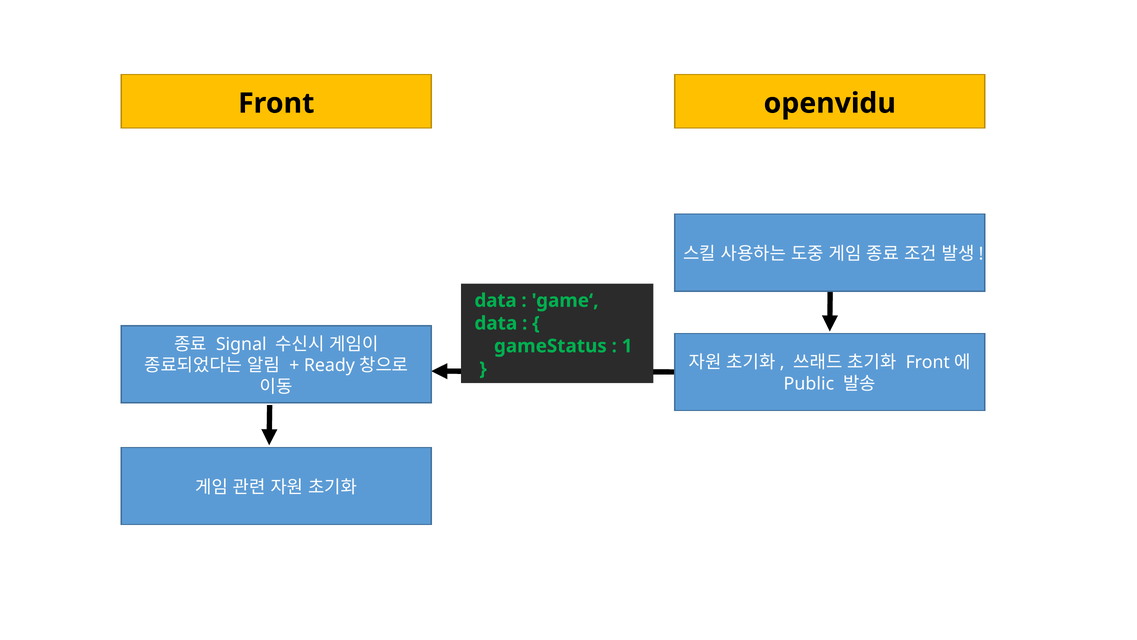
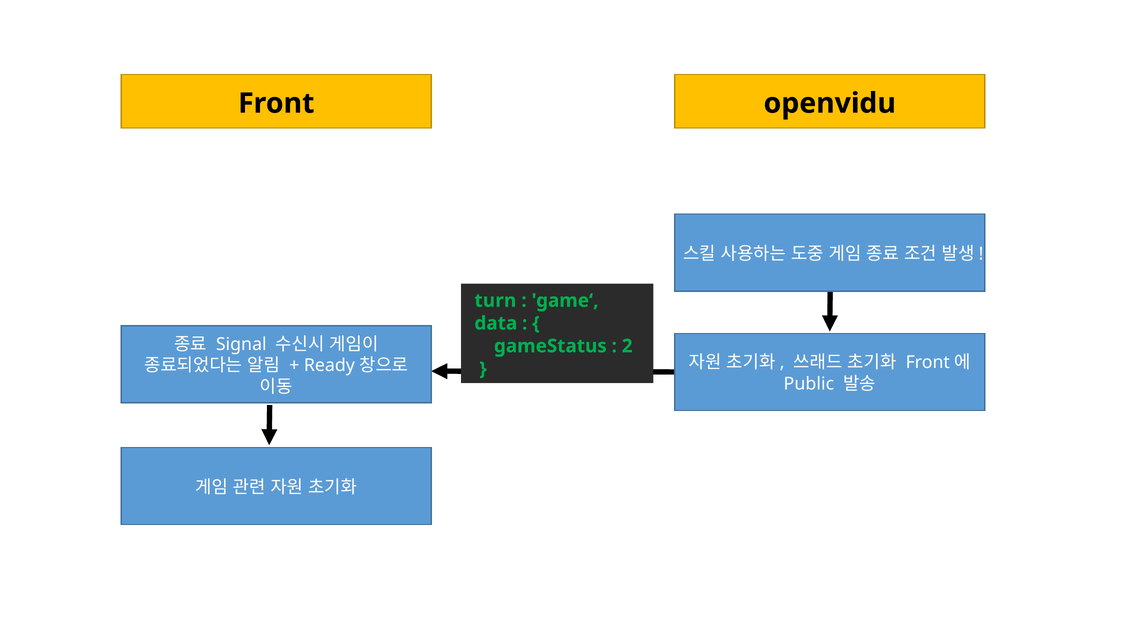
data at (496, 300): data -> turn
1: 1 -> 2
